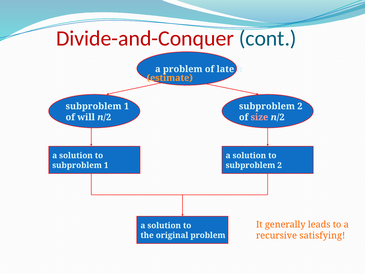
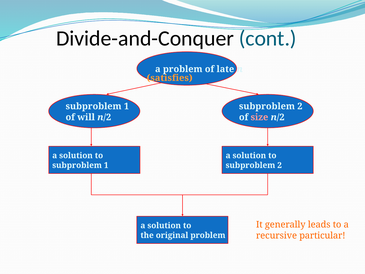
Divide-and-Conquer colour: red -> black
estimate: estimate -> satisfies
satisfying: satisfying -> particular
